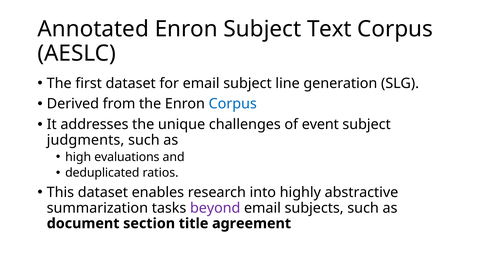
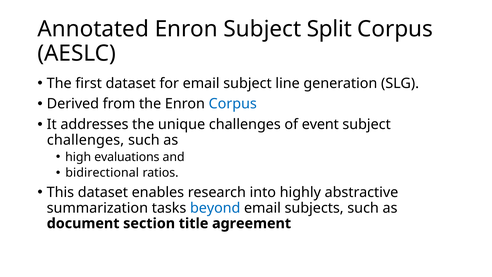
Text: Text -> Split
judgments at (86, 140): judgments -> challenges
deduplicated: deduplicated -> bidirectional
beyond colour: purple -> blue
